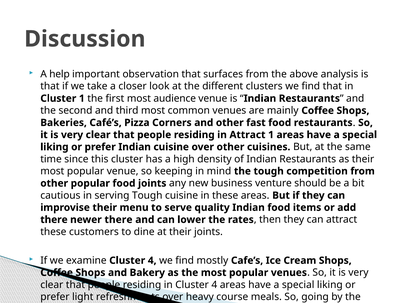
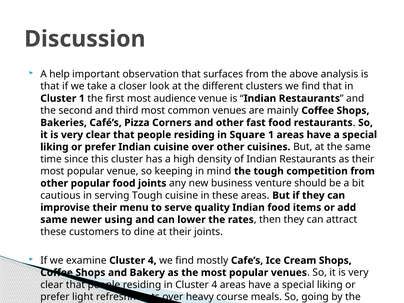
in Attract: Attract -> Square
there at (54, 220): there -> same
newer there: there -> using
